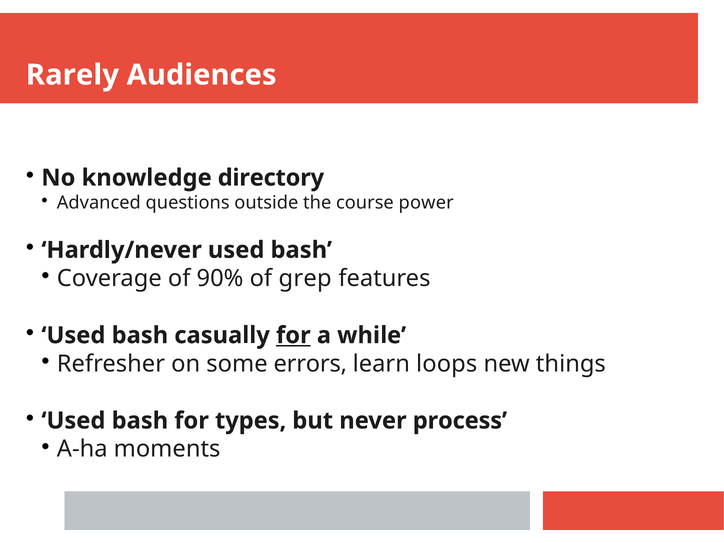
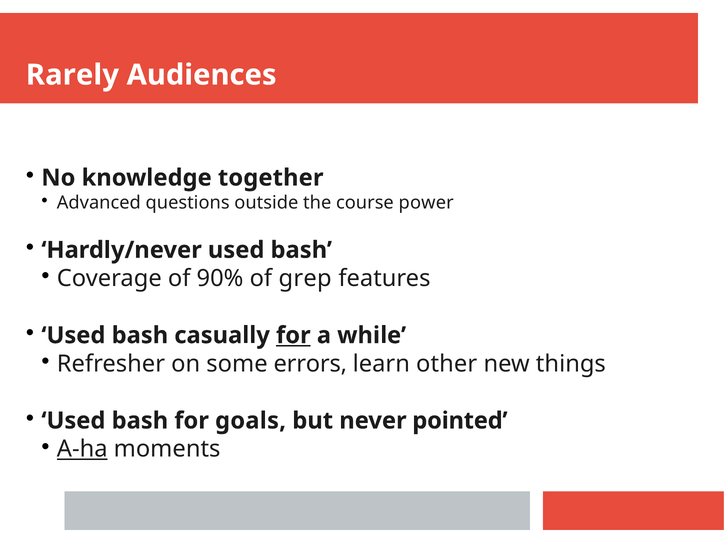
directory: directory -> together
loops: loops -> other
types: types -> goals
process: process -> pointed
A-ha underline: none -> present
